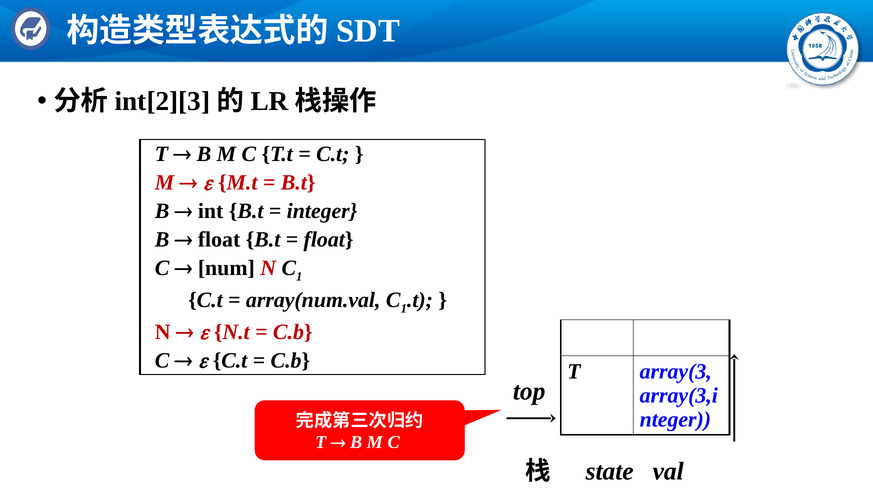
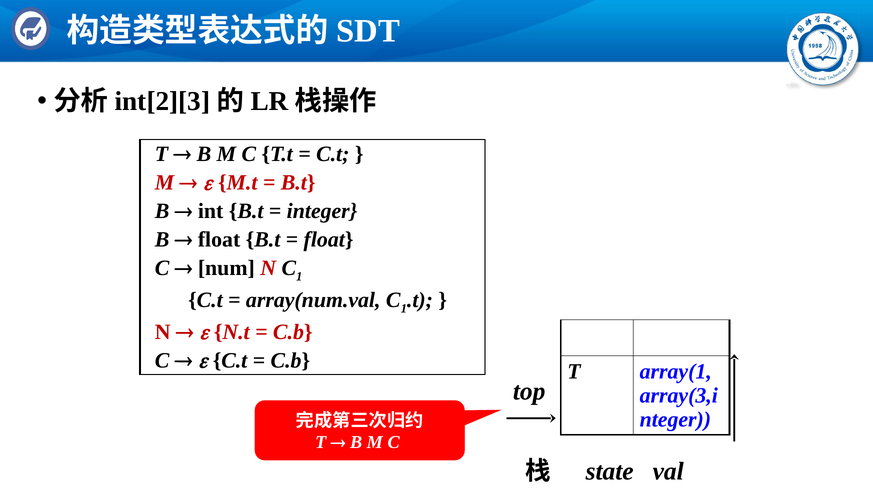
array(3: array(3 -> array(1
